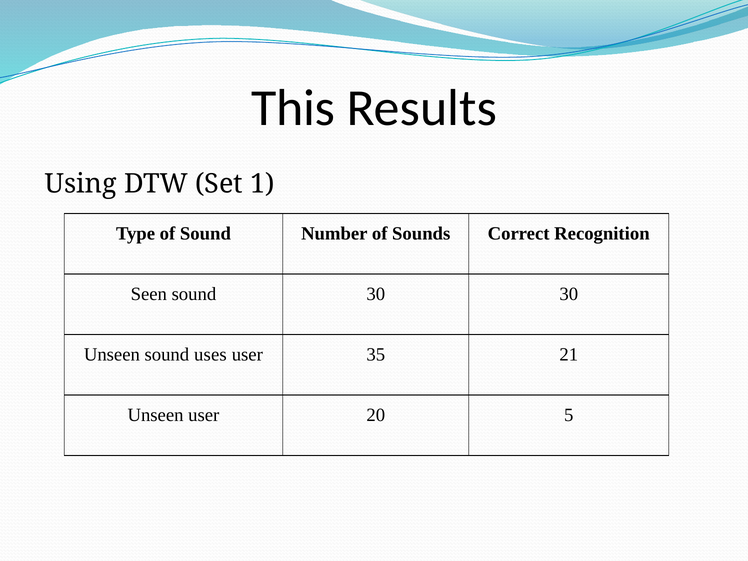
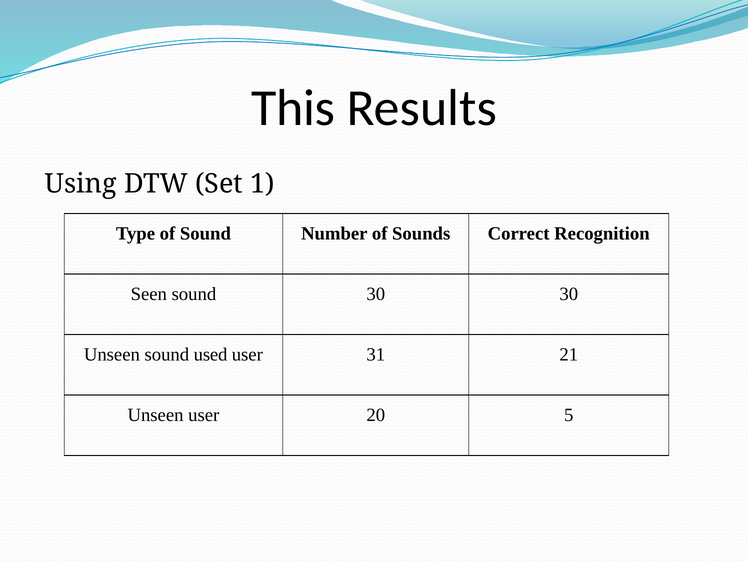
uses: uses -> used
35: 35 -> 31
